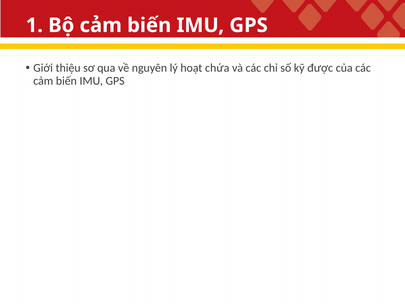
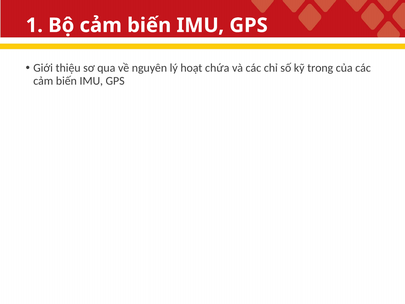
được: được -> trong
